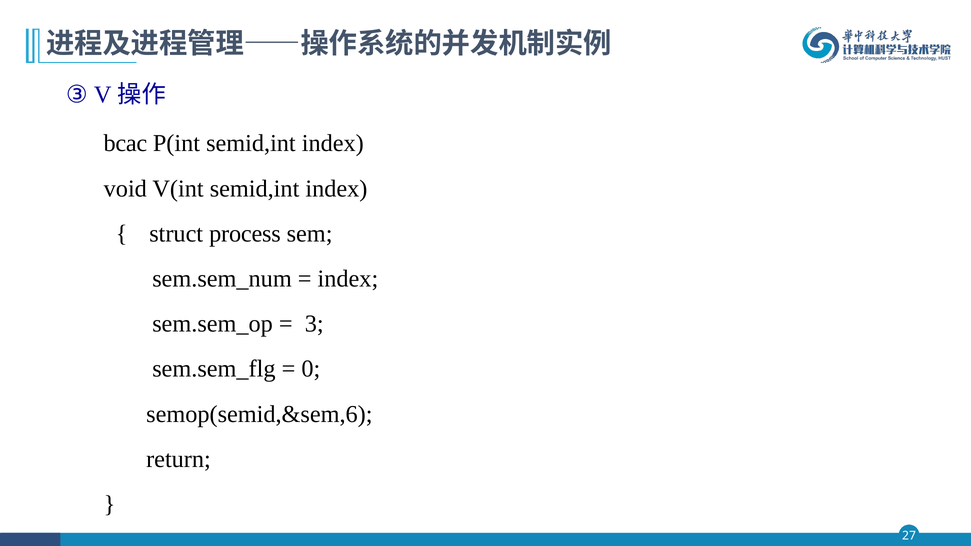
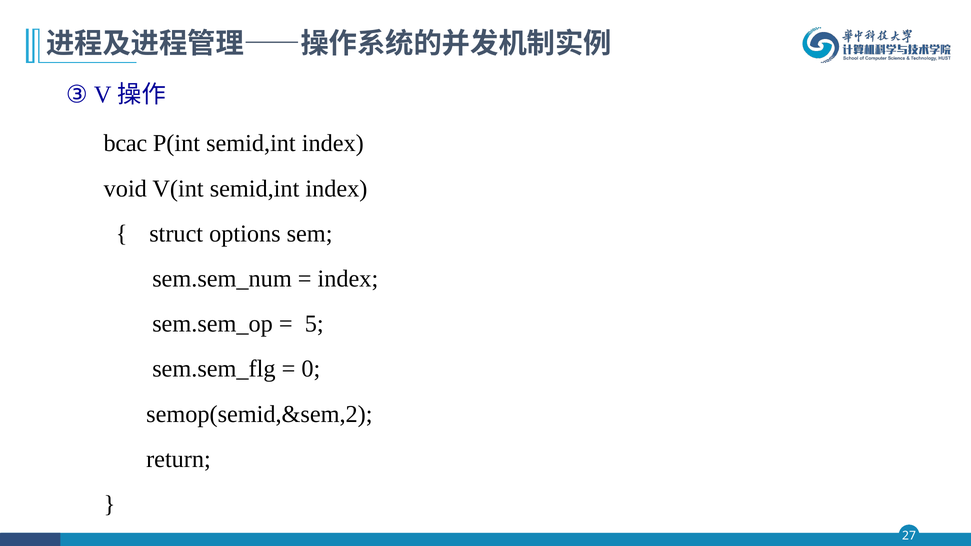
process: process -> options
3: 3 -> 5
semop(semid,&sem,6: semop(semid,&sem,6 -> semop(semid,&sem,2
